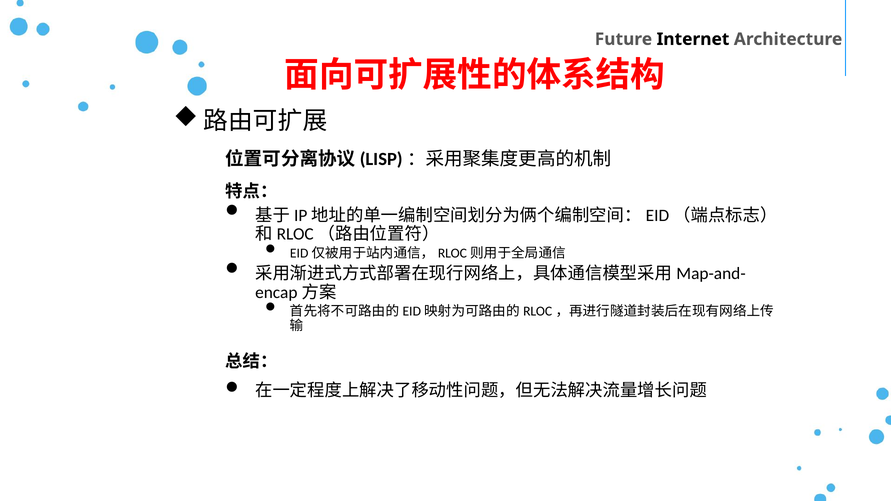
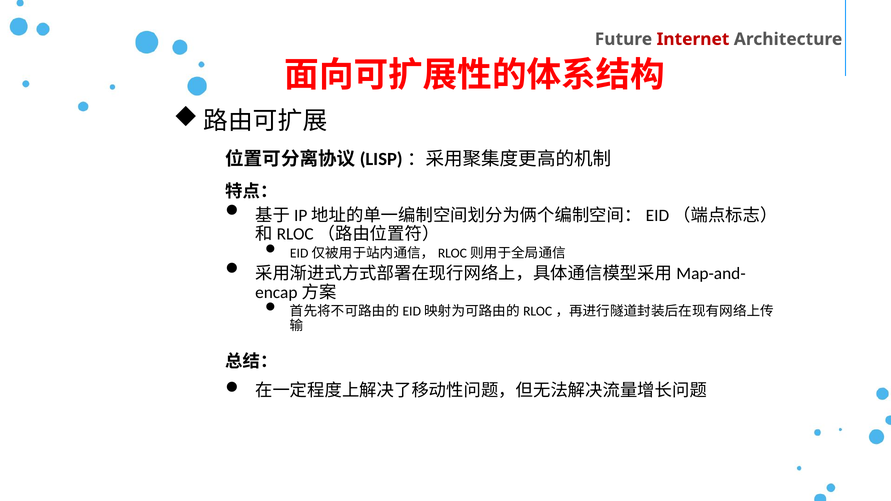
Internet colour: black -> red
